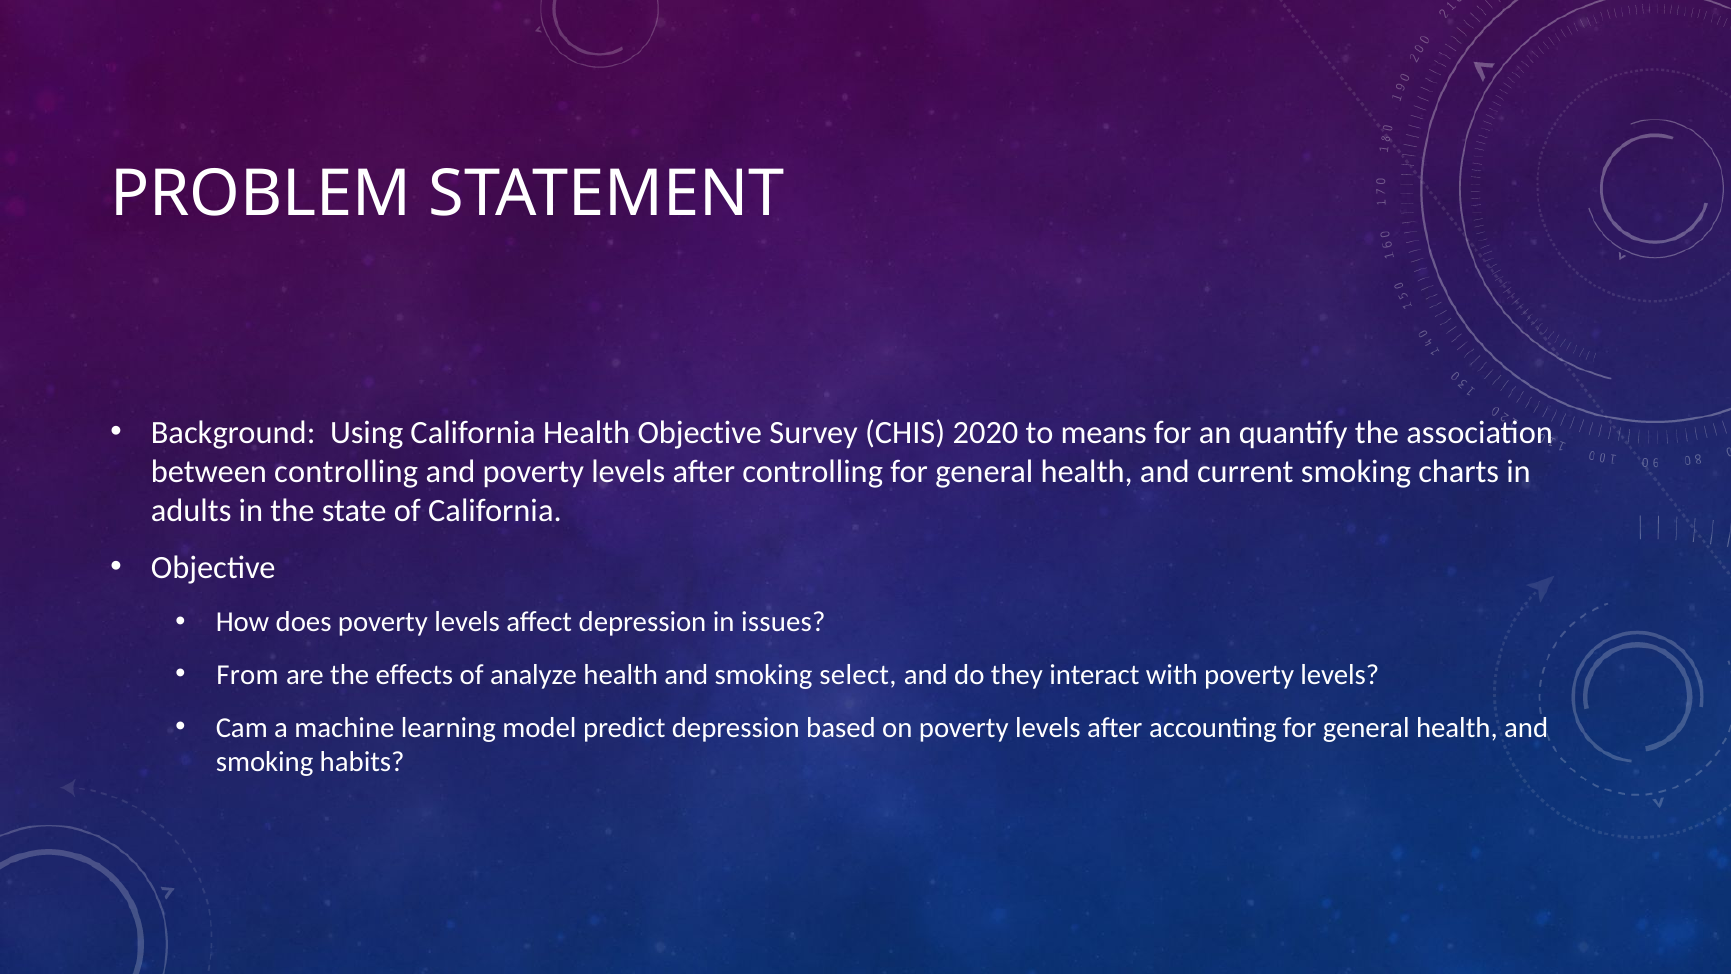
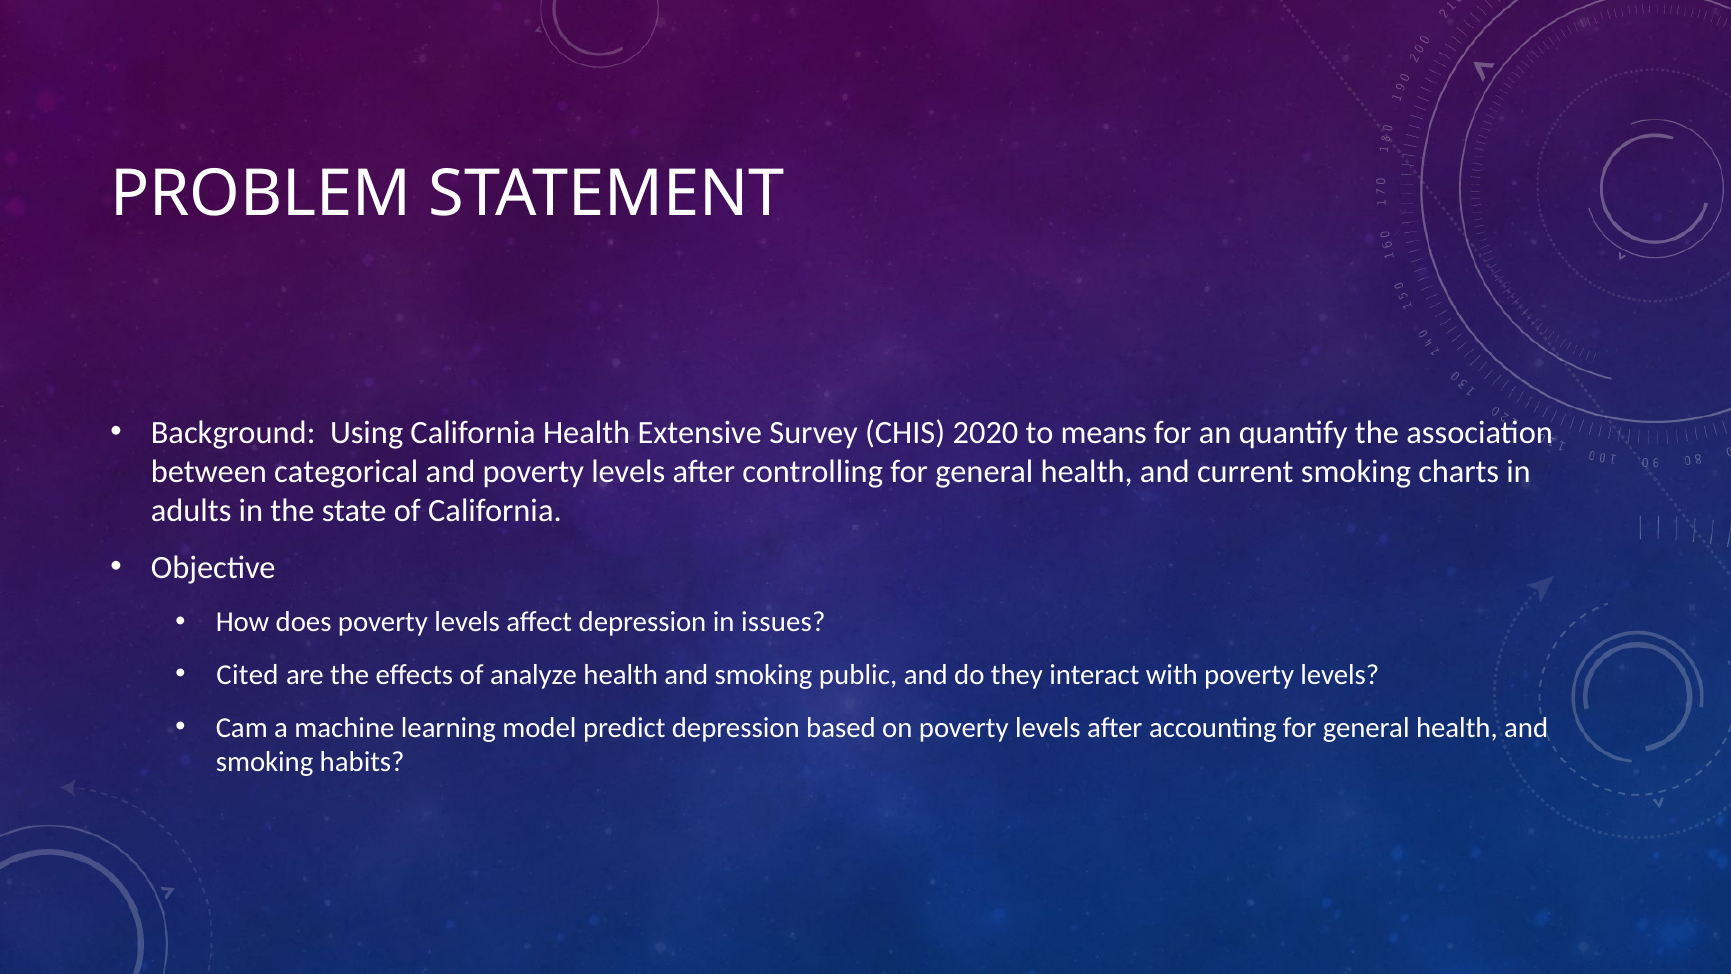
Health Objective: Objective -> Extensive
between controlling: controlling -> categorical
From: From -> Cited
select: select -> public
